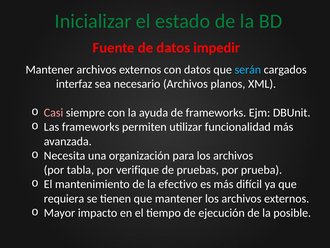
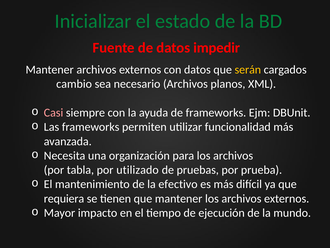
serán colour: light blue -> yellow
interfaz: interfaz -> cambio
verifique: verifique -> utilizado
posible: posible -> mundo
